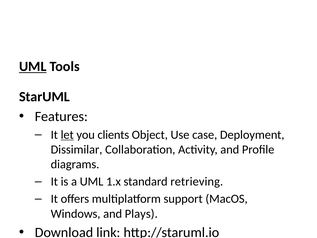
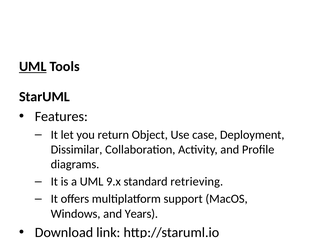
let underline: present -> none
clients: clients -> return
1.x: 1.x -> 9.x
Plays: Plays -> Years
